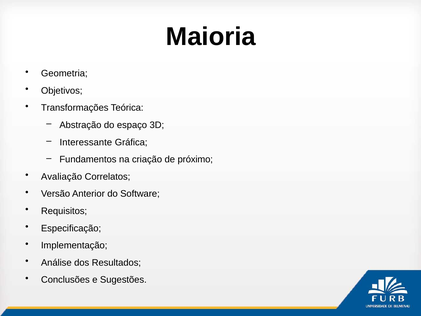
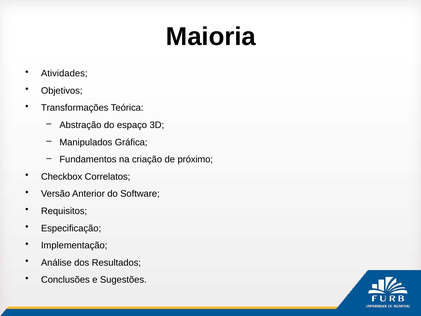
Geometria: Geometria -> Atividades
Interessante: Interessante -> Manipulados
Avaliação: Avaliação -> Checkbox
